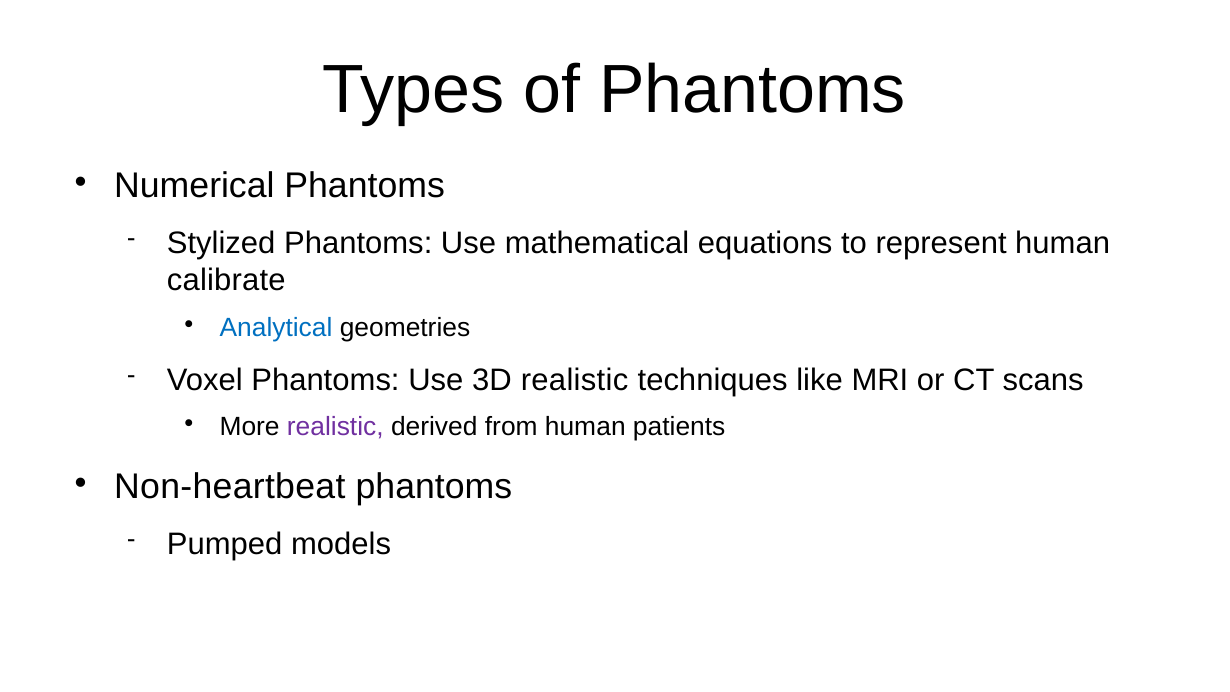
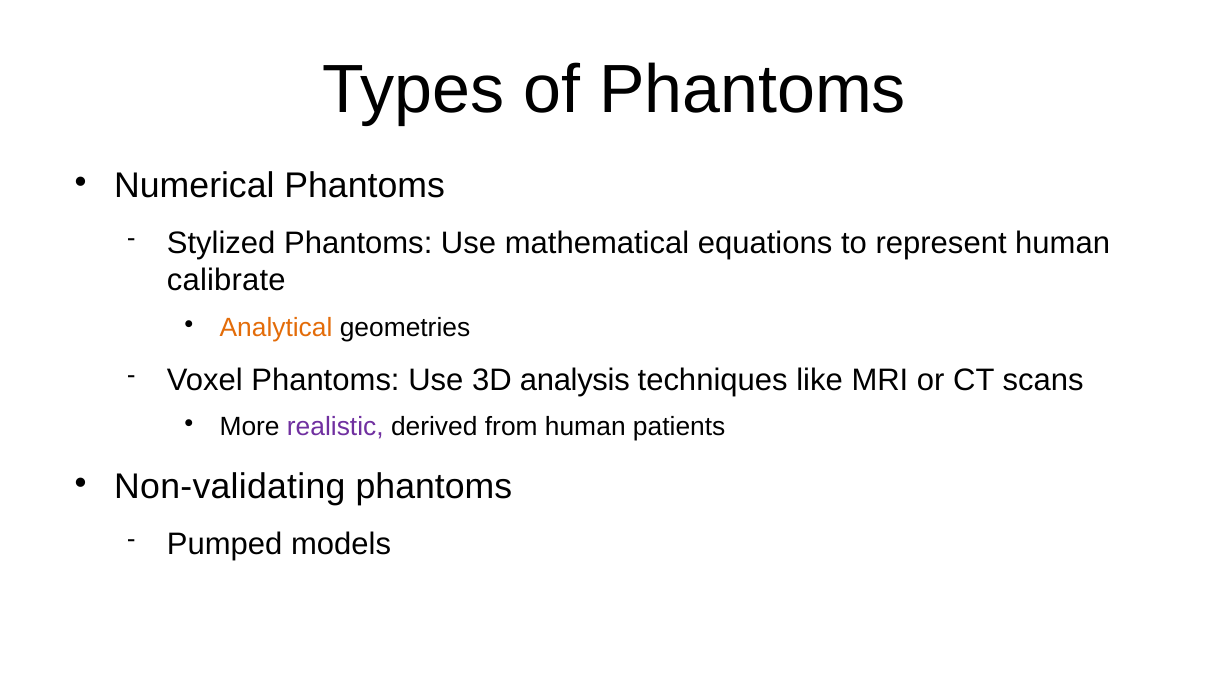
Analytical colour: blue -> orange
3D realistic: realistic -> analysis
Non-heartbeat: Non-heartbeat -> Non-validating
